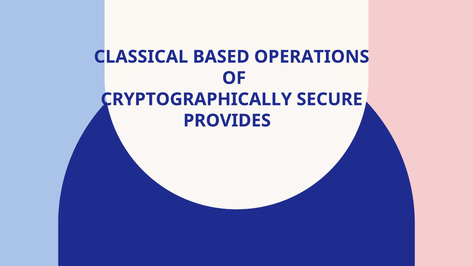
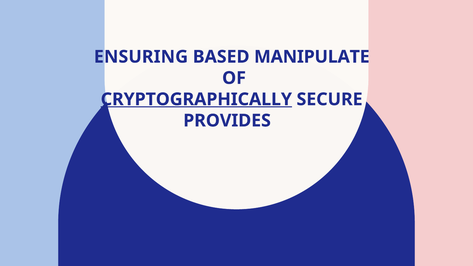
CLASSICAL: CLASSICAL -> ENSURING
OPERATIONS: OPERATIONS -> MANIPULATE
CRYPTOGRAPHICALLY underline: none -> present
